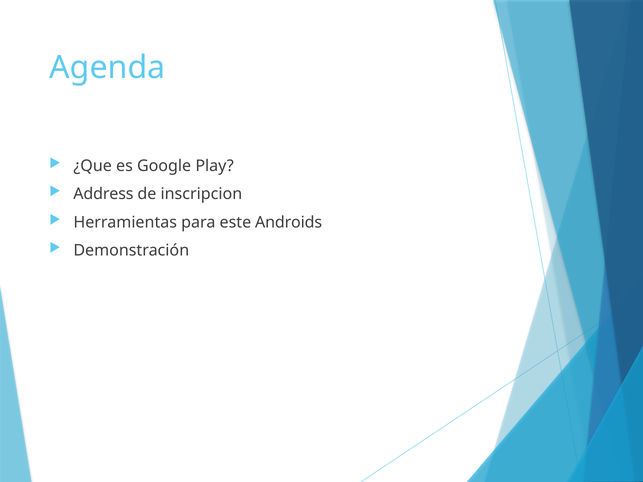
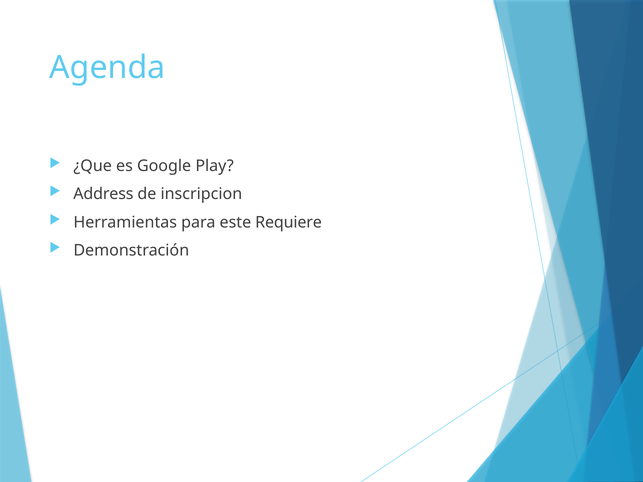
Androids: Androids -> Requiere
